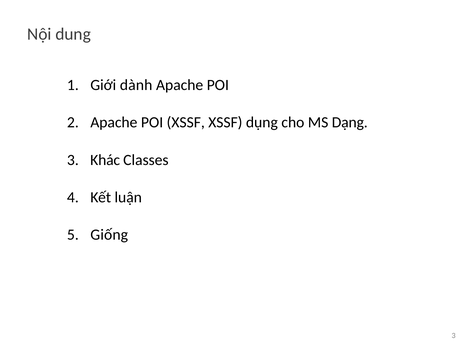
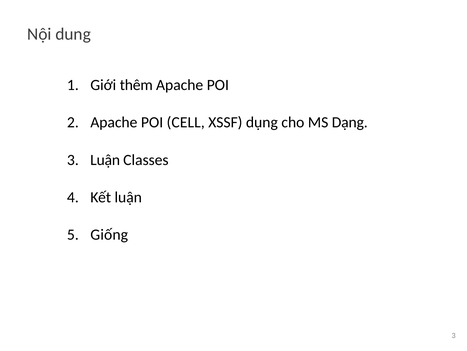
dành: dành -> thêm
POI XSSF: XSSF -> CELL
3 Khác: Khác -> Luận
